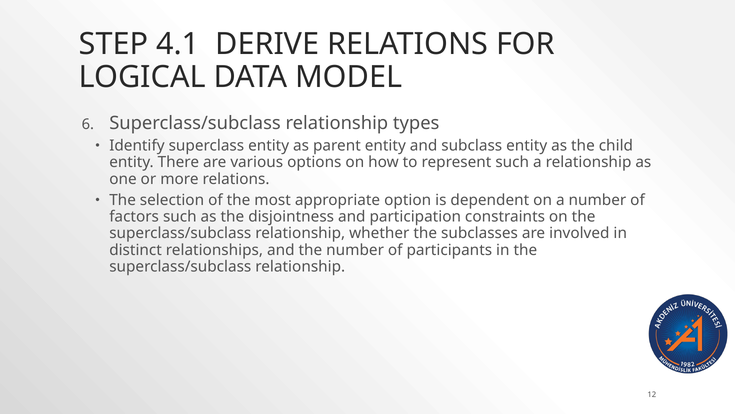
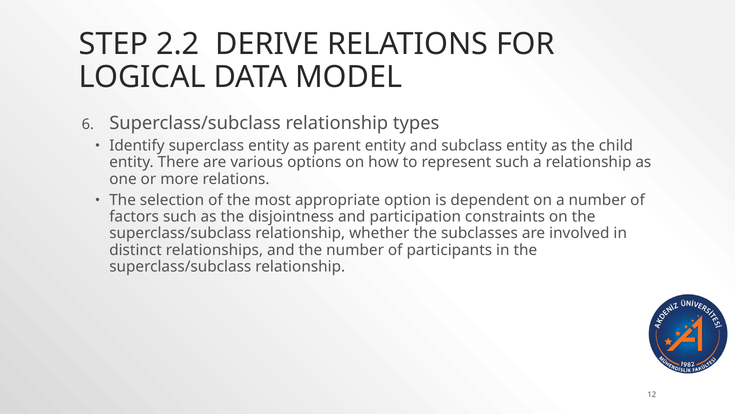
4.1: 4.1 -> 2.2
